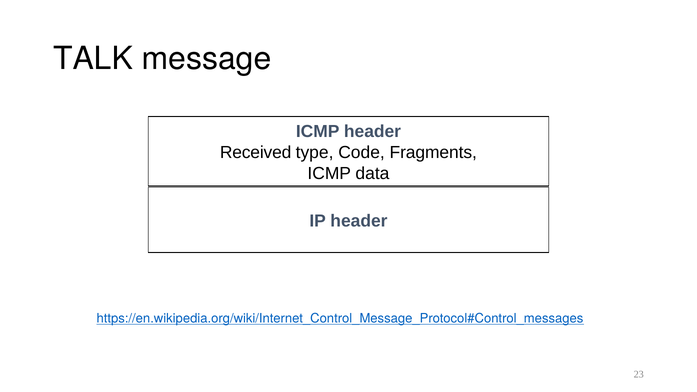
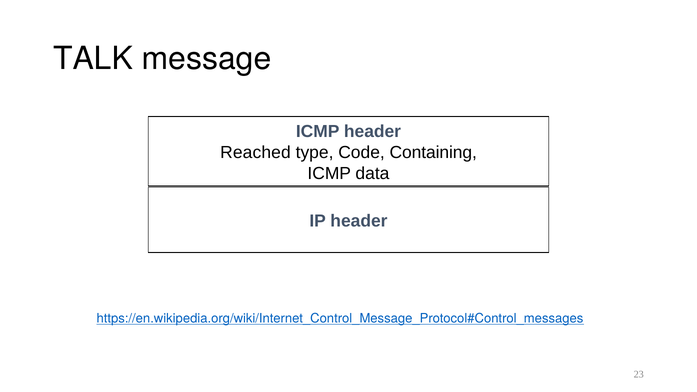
Received: Received -> Reached
Fragments: Fragments -> Containing
